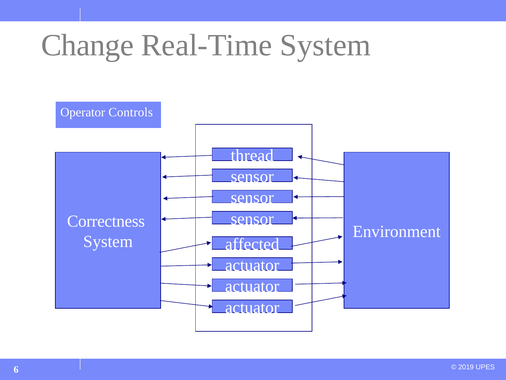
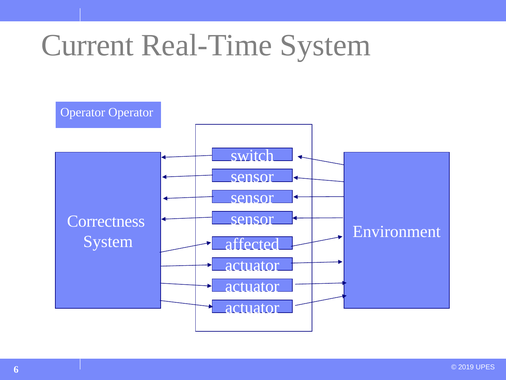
Change: Change -> Current
Operator Controls: Controls -> Operator
thread: thread -> switch
